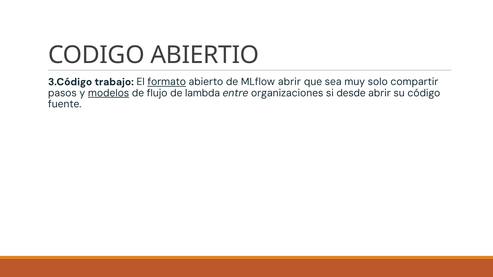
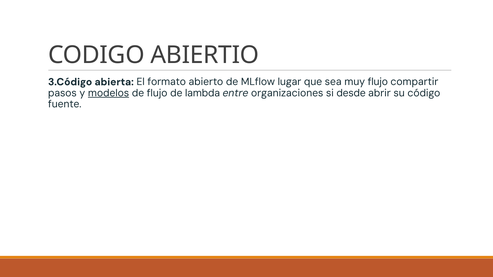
trabajo: trabajo -> abierta
formato underline: present -> none
MLflow abrir: abrir -> lugar
muy solo: solo -> flujo
